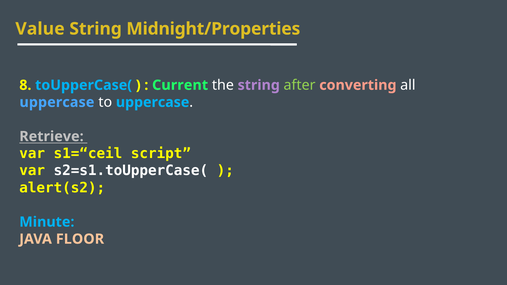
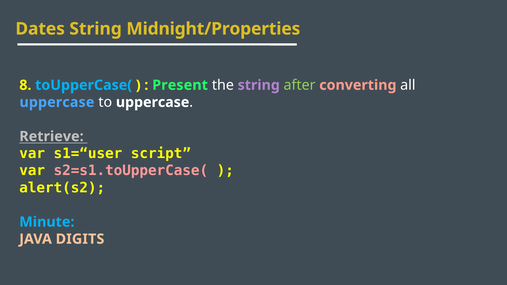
Value: Value -> Dates
Current: Current -> Present
uppercase at (153, 102) colour: light blue -> white
s1=“ceil: s1=“ceil -> s1=“user
s2=s1.toUpperCase( colour: white -> pink
FLOOR: FLOOR -> DIGITS
